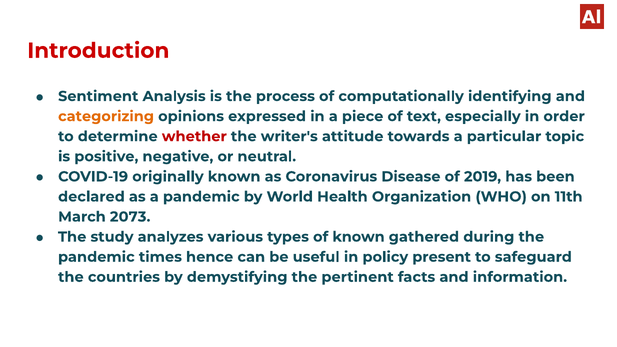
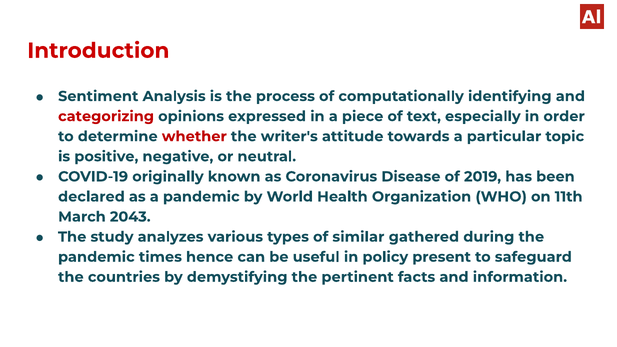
categorizing colour: orange -> red
2073: 2073 -> 2043
of known: known -> similar
